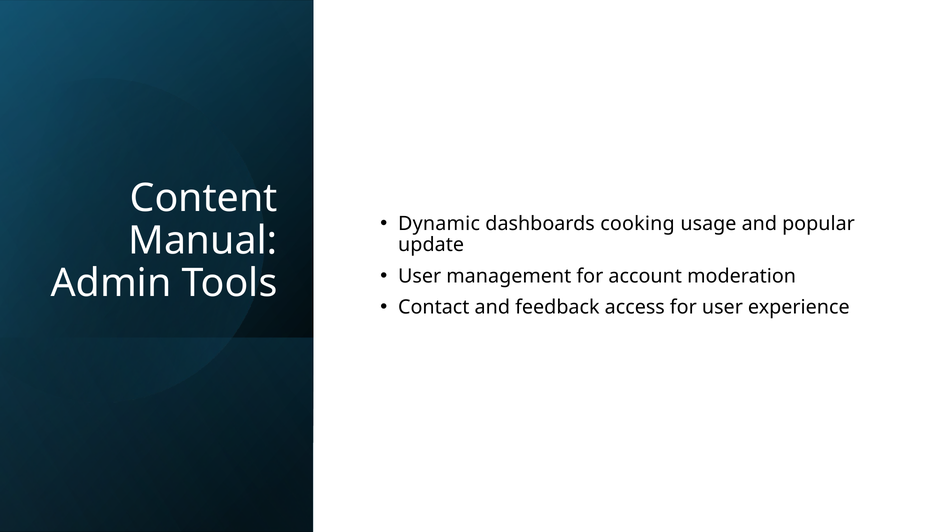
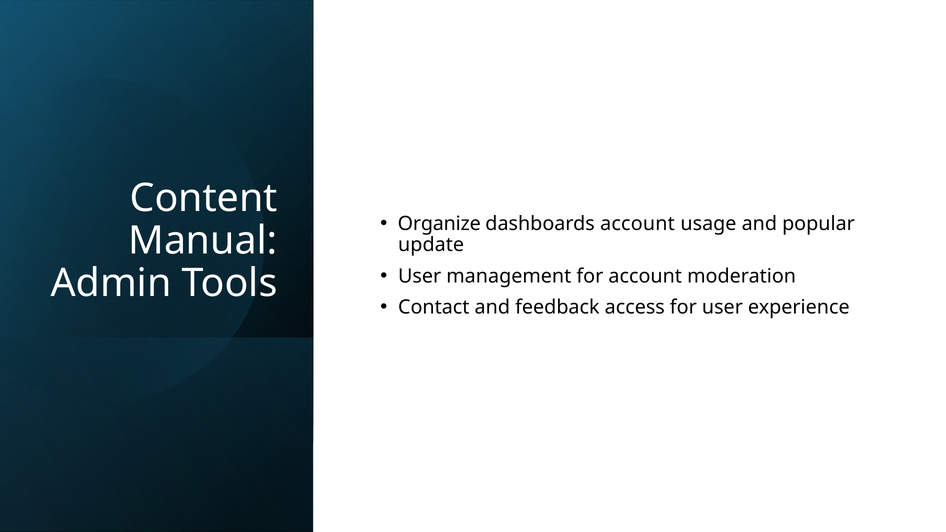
Dynamic: Dynamic -> Organize
dashboards cooking: cooking -> account
